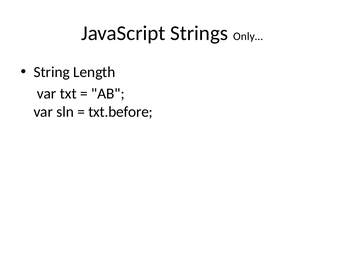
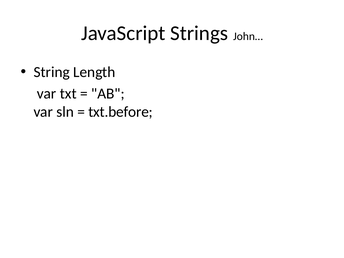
Only…: Only… -> John…
